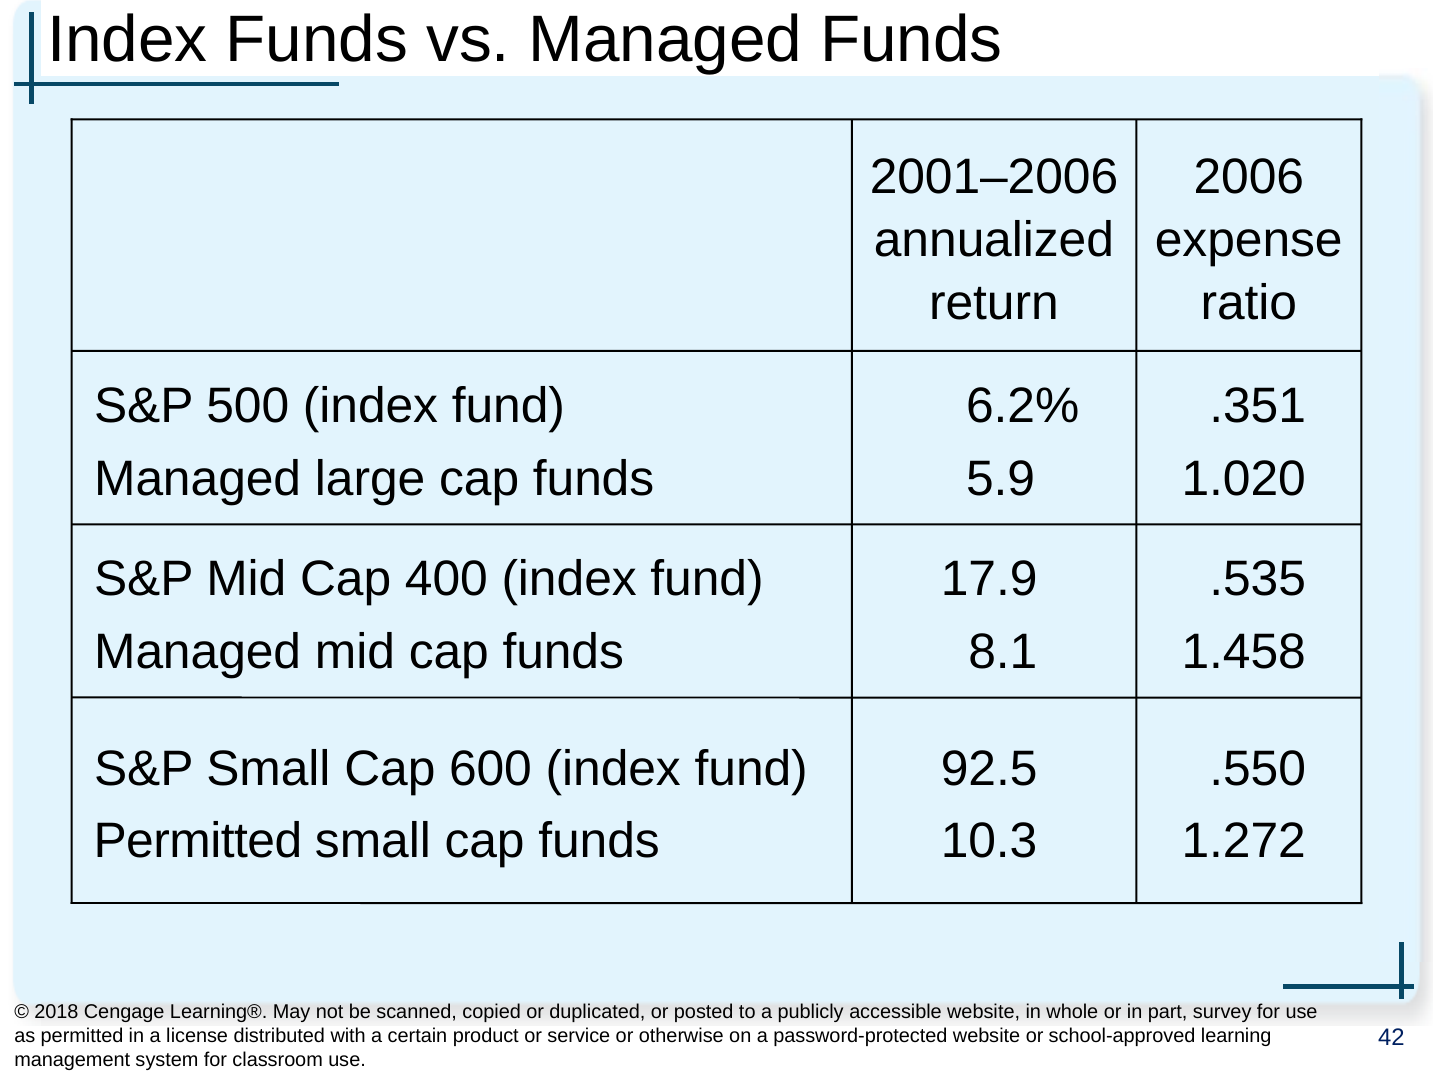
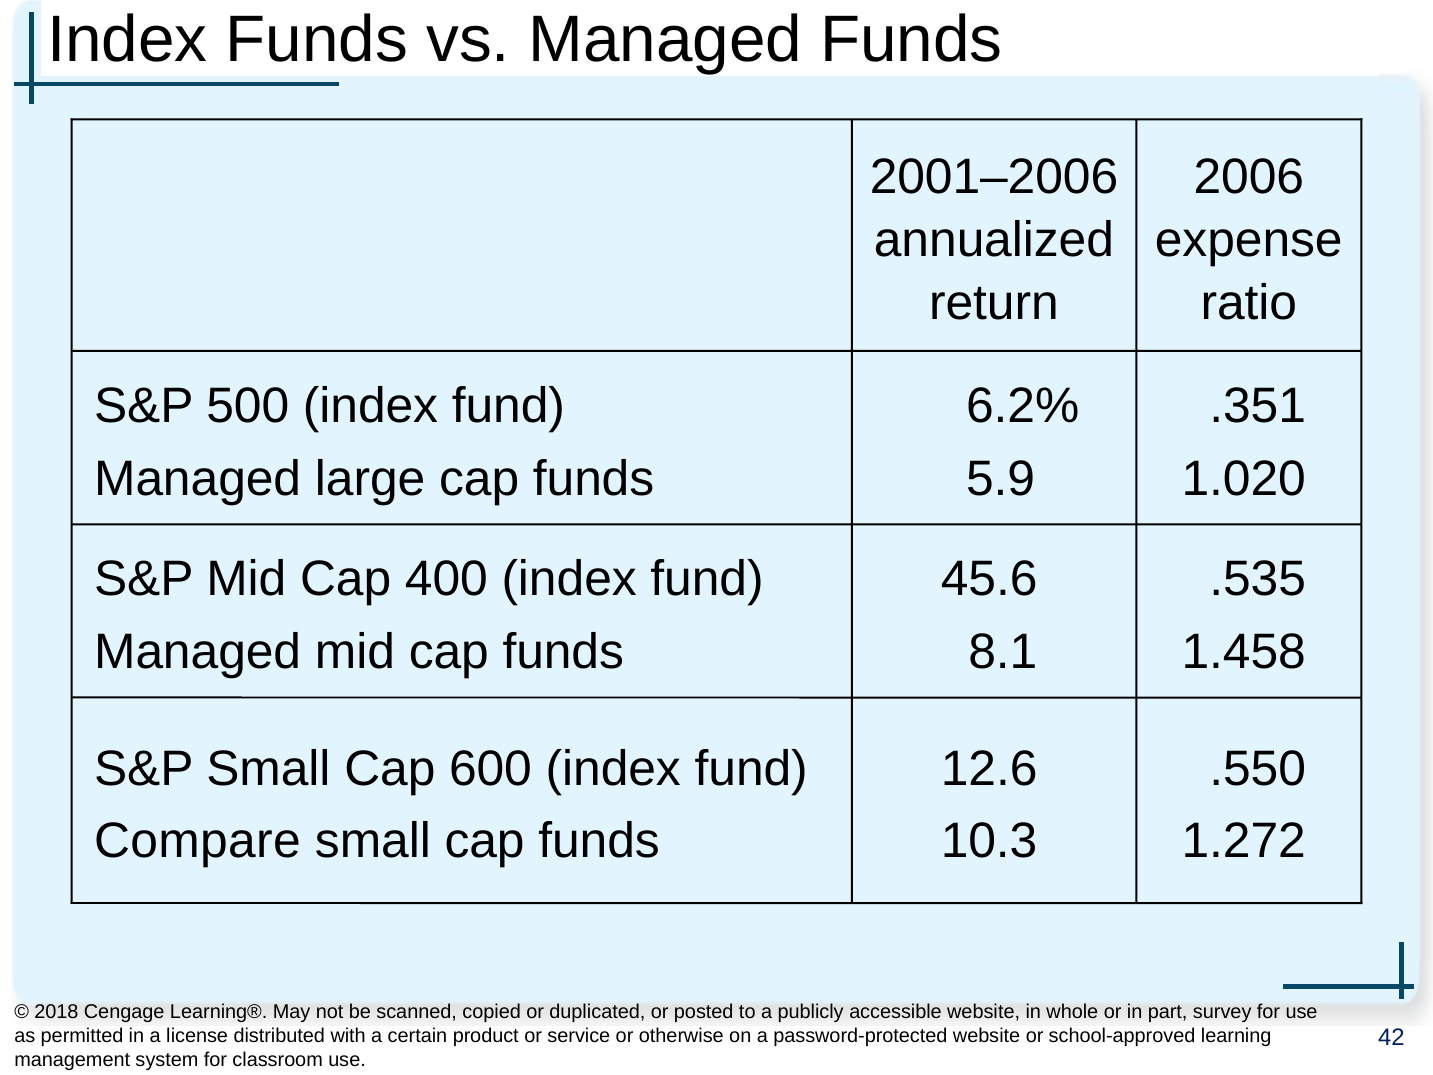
17.9: 17.9 -> 45.6
92.5: 92.5 -> 12.6
Permitted at (198, 841): Permitted -> Compare
